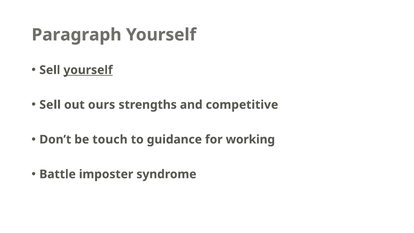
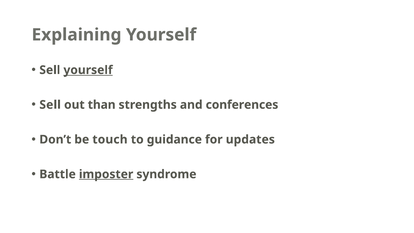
Paragraph: Paragraph -> Explaining
ours: ours -> than
competitive: competitive -> conferences
working: working -> updates
imposter underline: none -> present
